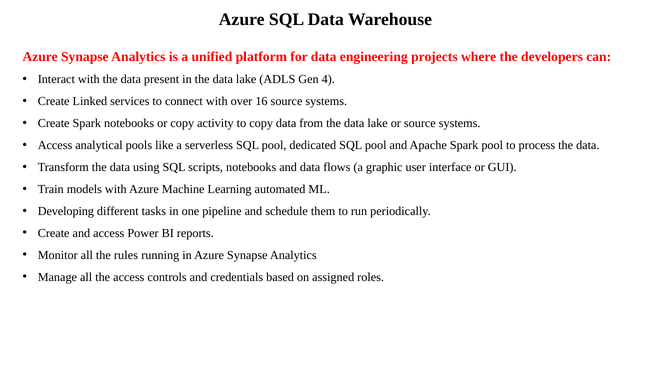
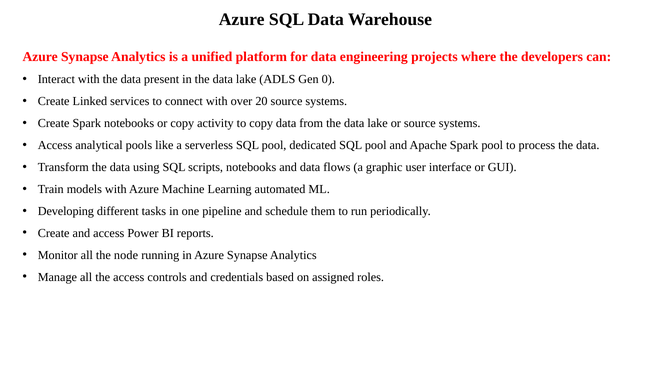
4: 4 -> 0
16: 16 -> 20
rules: rules -> node
